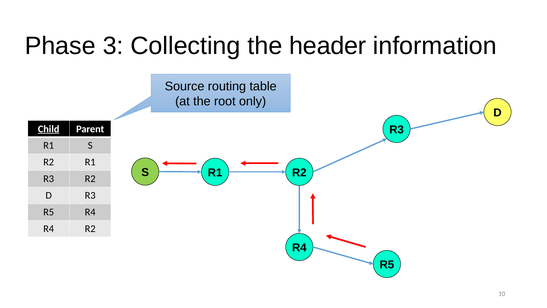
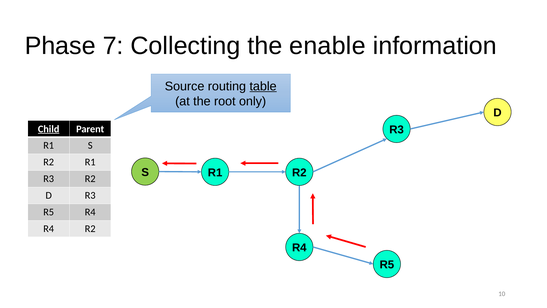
3: 3 -> 7
header: header -> enable
table underline: none -> present
